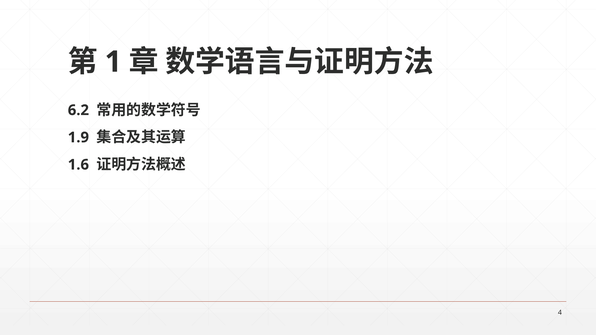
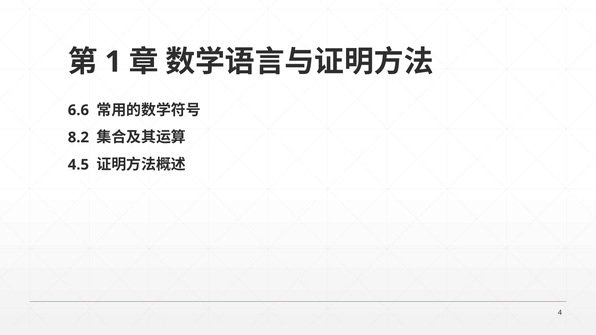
6.2: 6.2 -> 6.6
1.9: 1.9 -> 8.2
1.6: 1.6 -> 4.5
